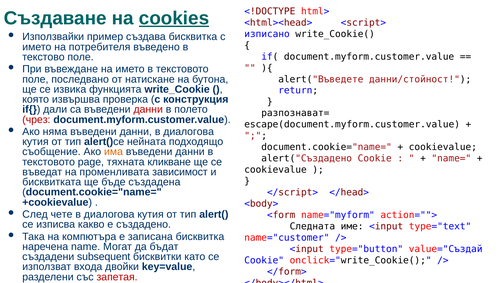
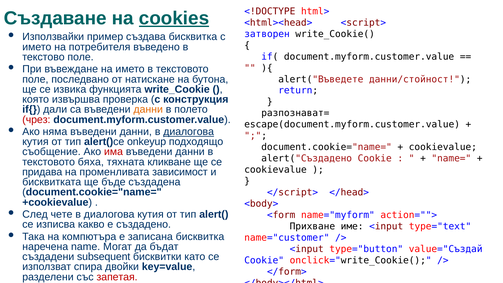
изписано: изписано -> затворен
данни at (148, 109) colour: red -> orange
диалогова at (189, 132) underline: none -> present
нейната: нейната -> onkeyup
има colour: orange -> red
page: page -> бяха
въведат: въведат -> придава
Следната: Следната -> Прихване
входа: входа -> спира
